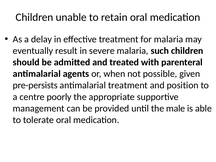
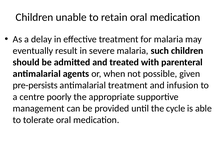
position: position -> infusion
male: male -> cycle
